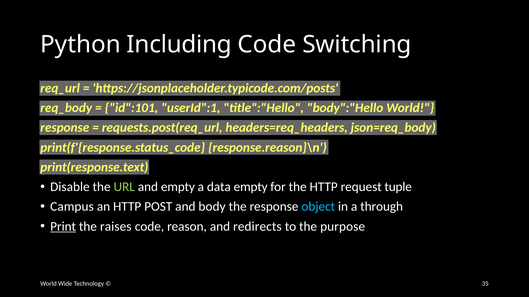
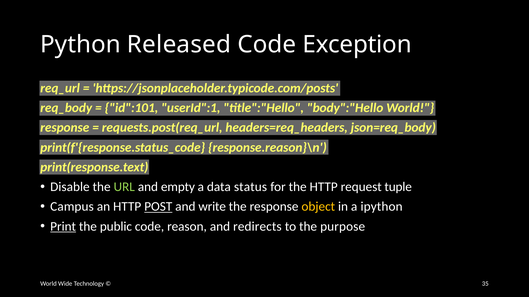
Including: Including -> Released
Switching: Switching -> Exception
data empty: empty -> status
POST underline: none -> present
body: body -> write
object colour: light blue -> yellow
through: through -> ipython
raises: raises -> public
